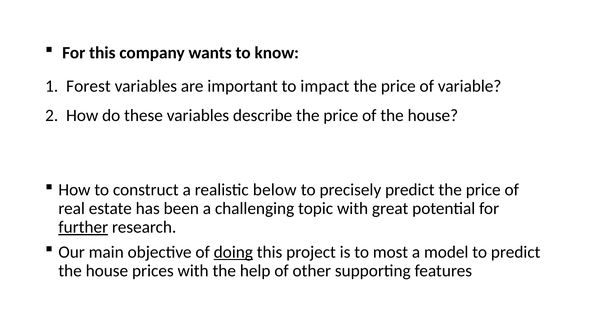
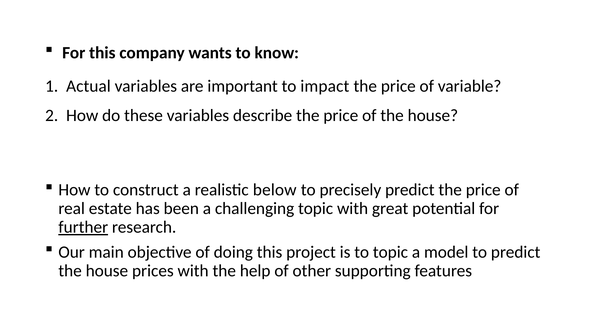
Forest: Forest -> Actual
doing underline: present -> none
to most: most -> topic
